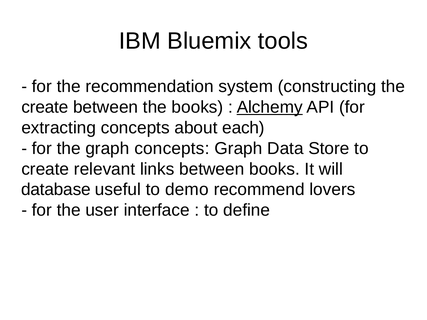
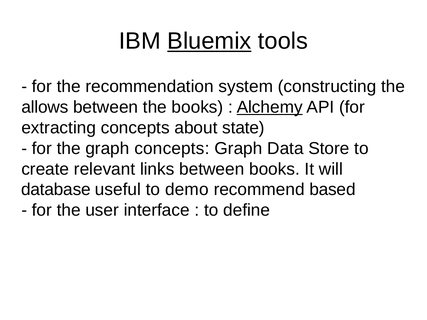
Bluemix underline: none -> present
create at (45, 107): create -> allows
each: each -> state
lovers: lovers -> based
